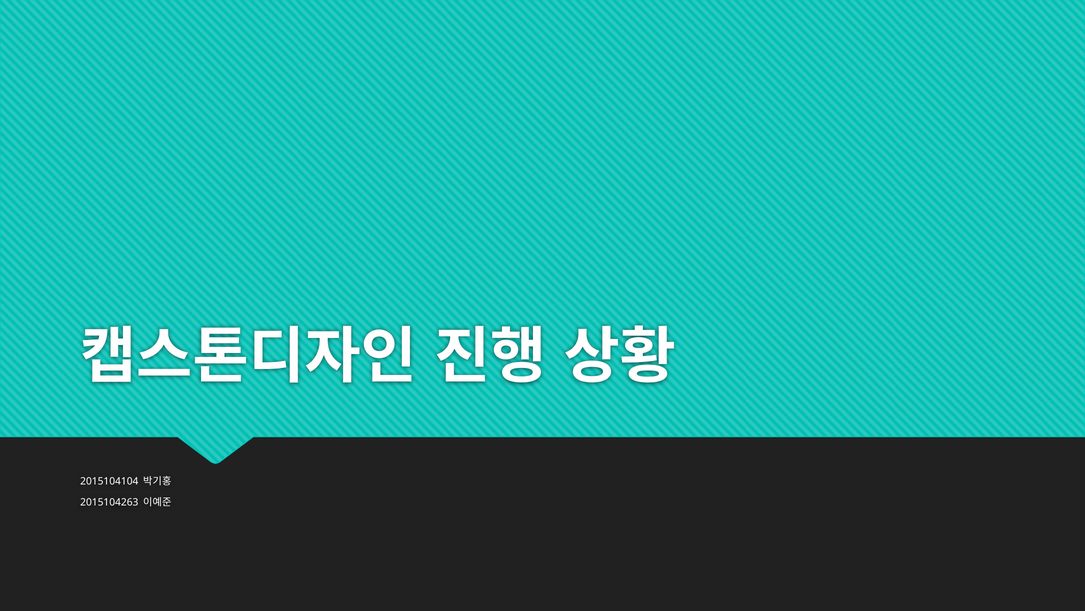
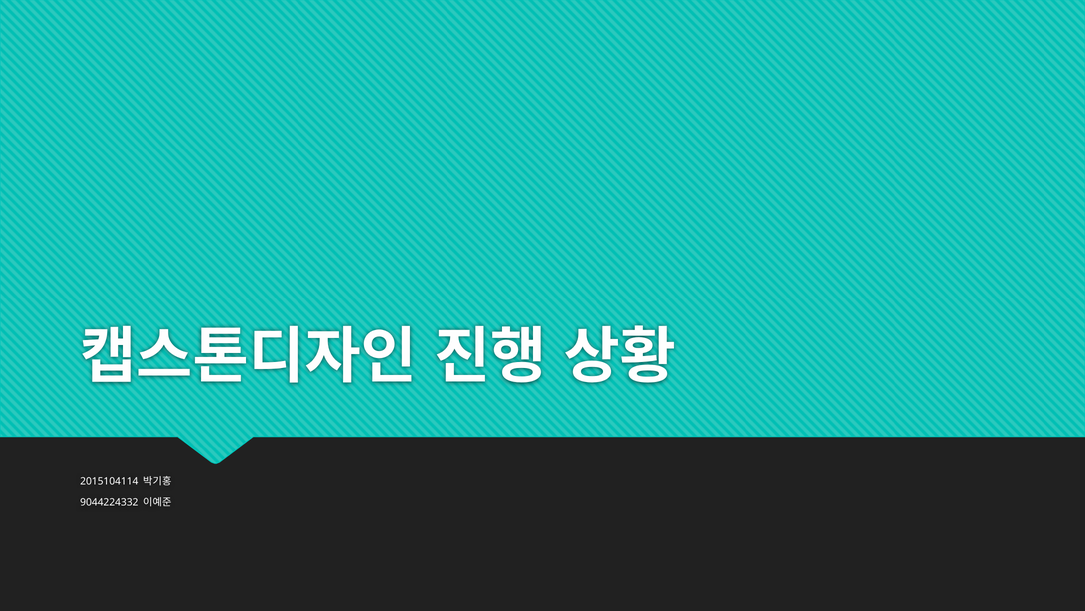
2015104104: 2015104104 -> 2015104114
2015104263: 2015104263 -> 9044224332
